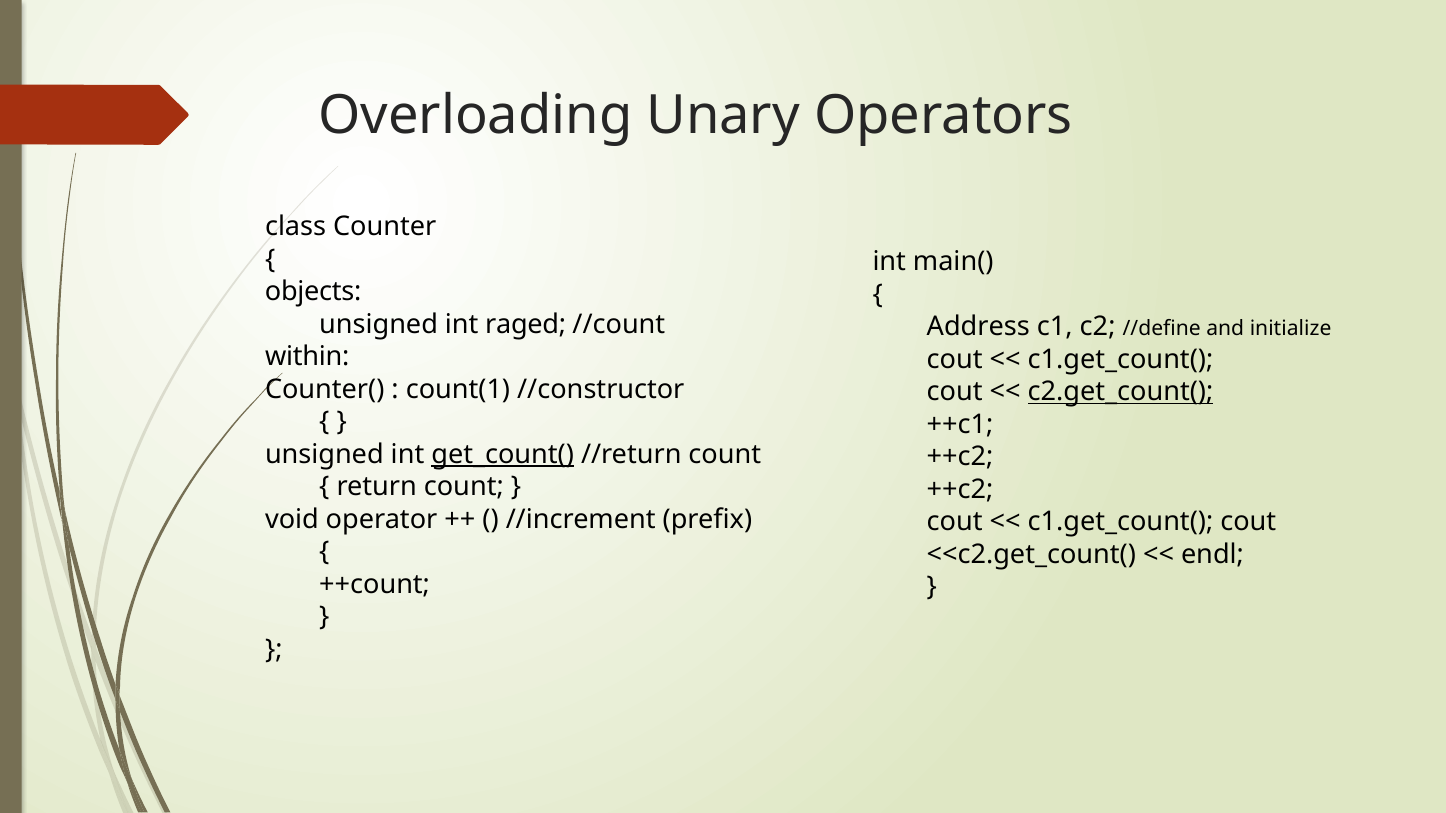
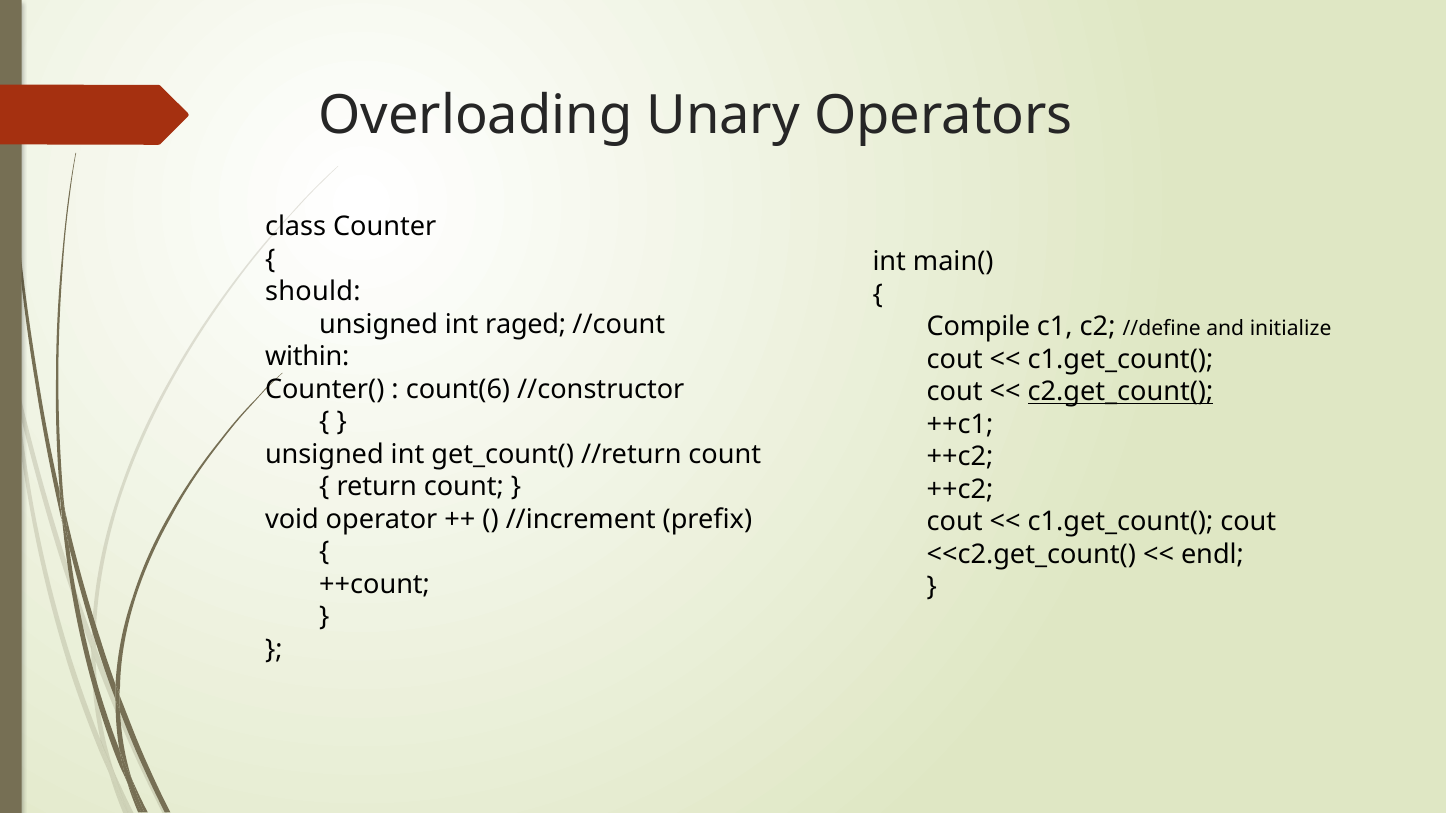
objects: objects -> should
Address: Address -> Compile
count(1: count(1 -> count(6
get_count( underline: present -> none
